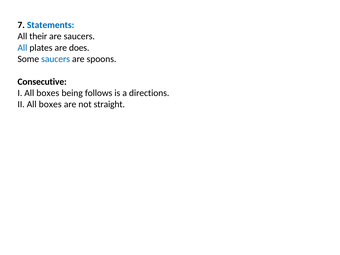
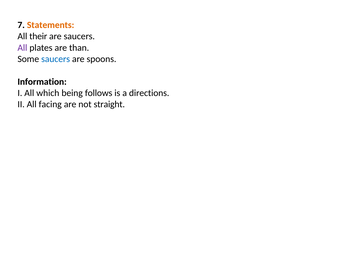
Statements colour: blue -> orange
All at (22, 48) colour: blue -> purple
does: does -> than
Consecutive: Consecutive -> Information
I All boxes: boxes -> which
II All boxes: boxes -> facing
